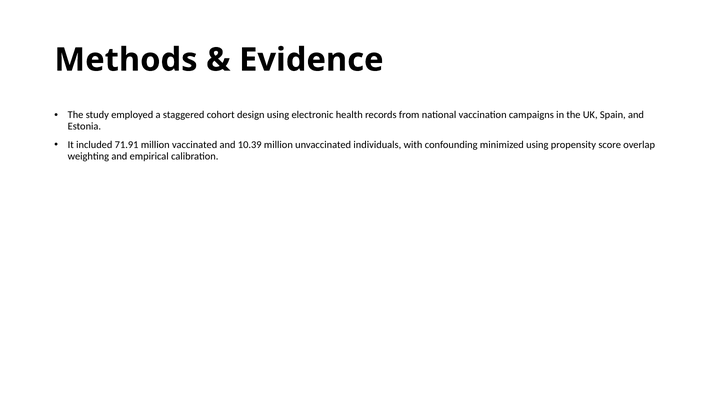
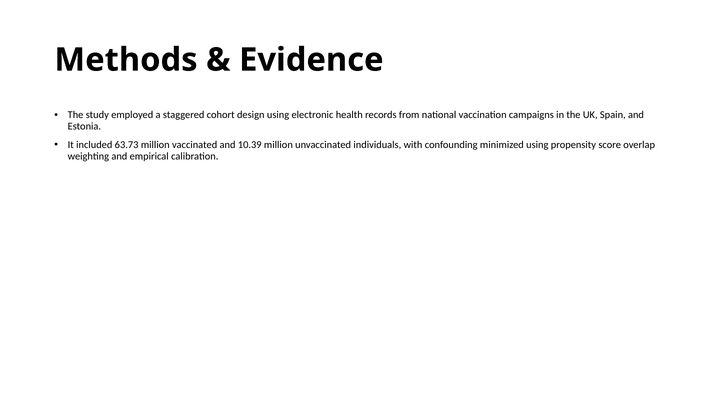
71.91: 71.91 -> 63.73
